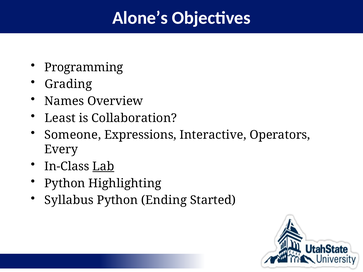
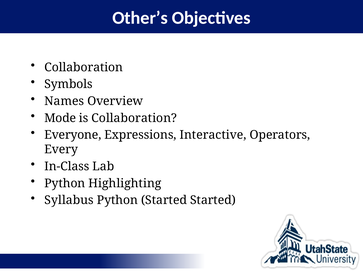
Alone’s: Alone’s -> Other’s
Programming at (84, 67): Programming -> Collaboration
Grading: Grading -> Symbols
Least: Least -> Mode
Someone: Someone -> Everyone
Lab underline: present -> none
Python Ending: Ending -> Started
